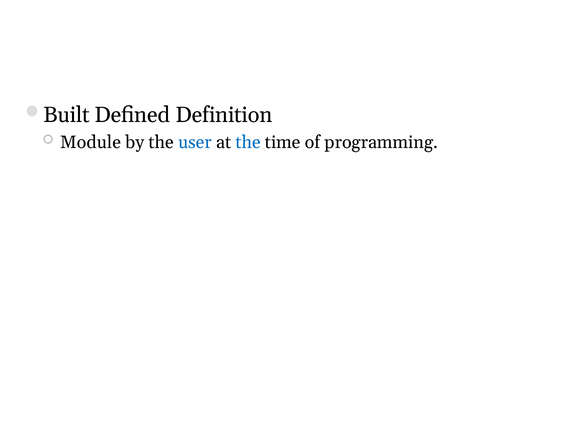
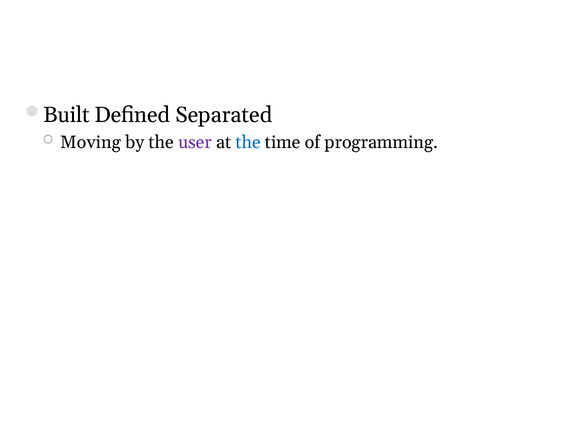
Definition: Definition -> Separated
Module: Module -> Moving
user colour: blue -> purple
